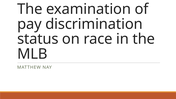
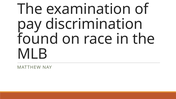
status: status -> found
